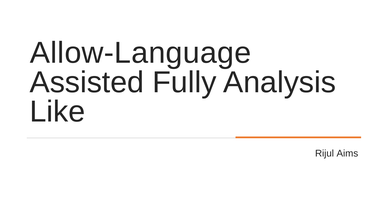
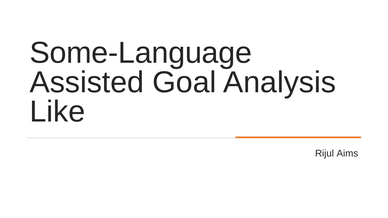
Allow-Language: Allow-Language -> Some-Language
Fully: Fully -> Goal
